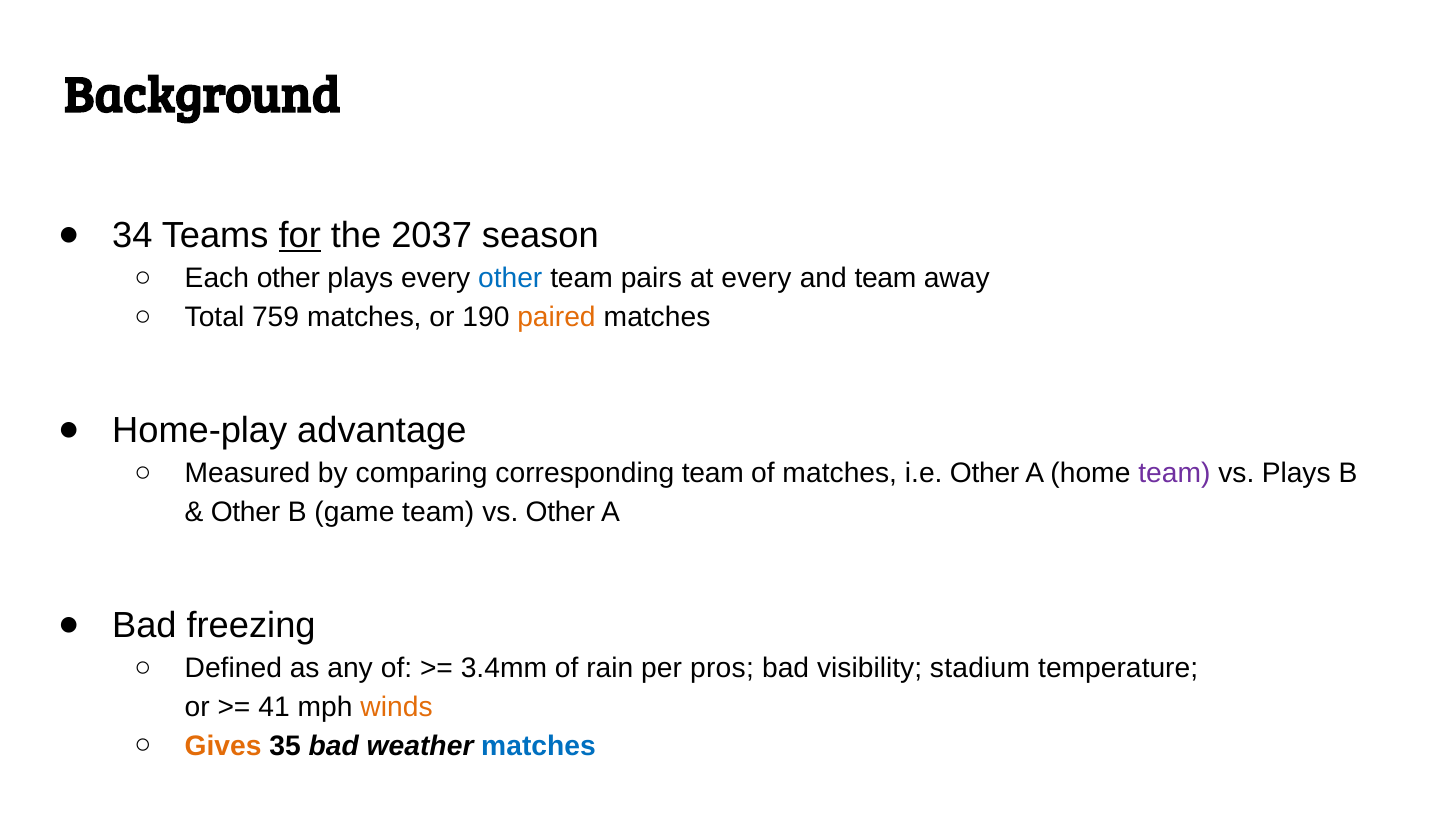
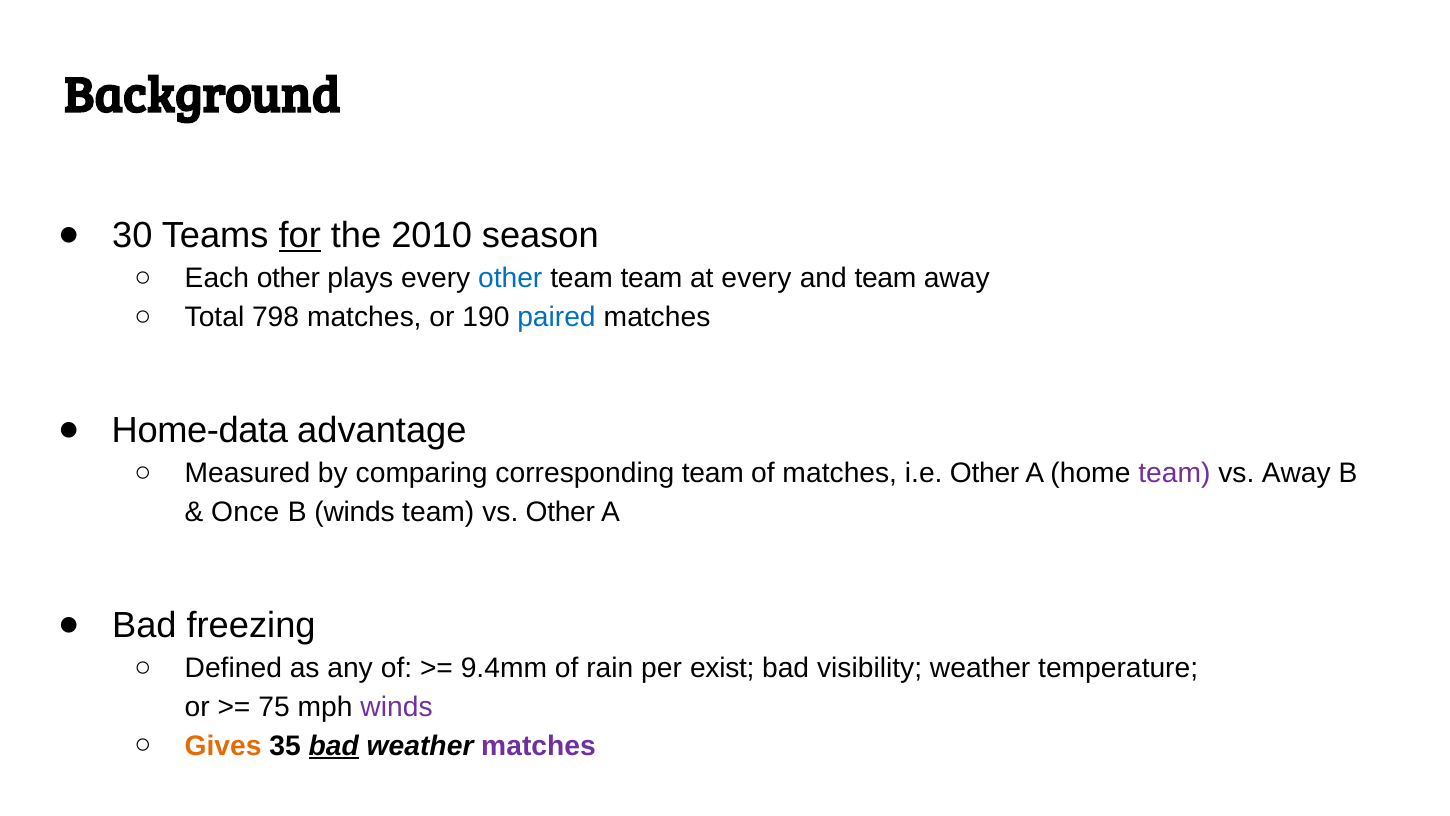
34: 34 -> 30
2037: 2037 -> 2010
team pairs: pairs -> team
759: 759 -> 798
paired colour: orange -> blue
Home-play: Home-play -> Home-data
vs Plays: Plays -> Away
Other at (245, 512): Other -> Once
B game: game -> winds
3.4mm: 3.4mm -> 9.4mm
pros: pros -> exist
visibility stadium: stadium -> weather
41: 41 -> 75
winds at (397, 707) colour: orange -> purple
bad at (334, 746) underline: none -> present
matches at (539, 746) colour: blue -> purple
